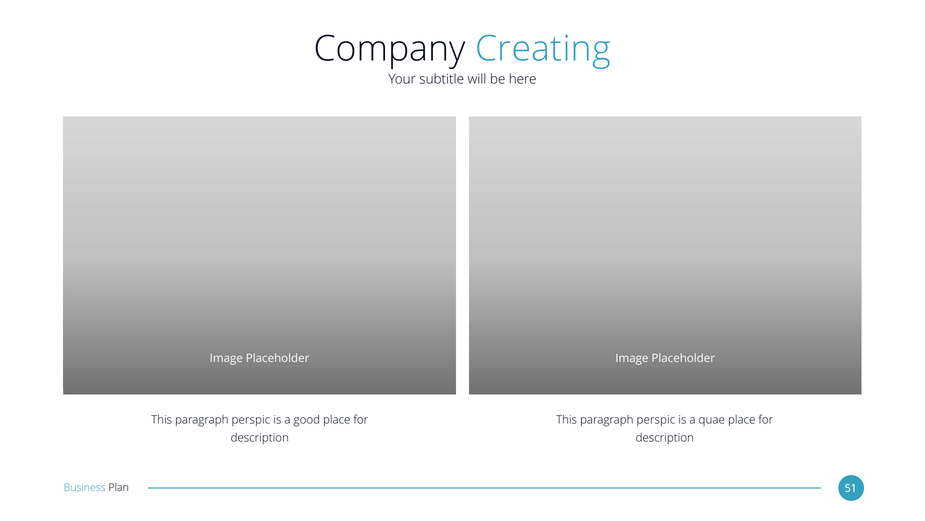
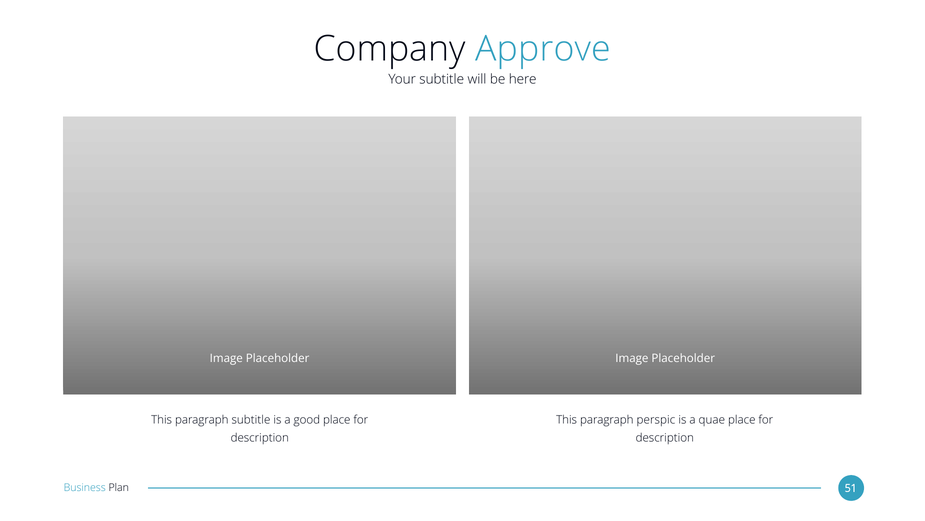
Creating: Creating -> Approve
perspic at (251, 419): perspic -> subtitle
